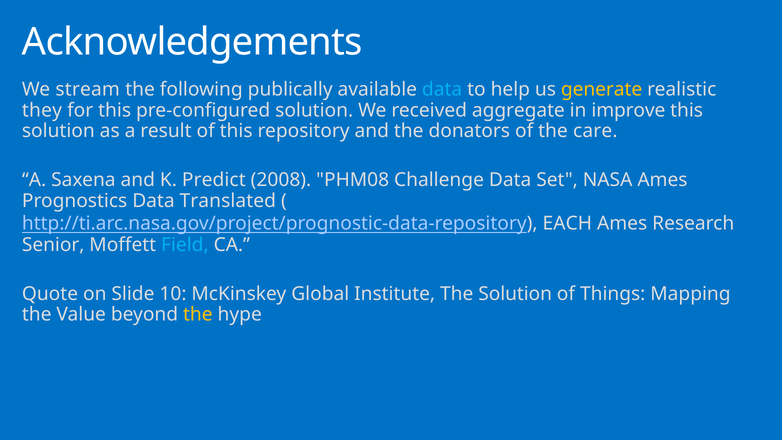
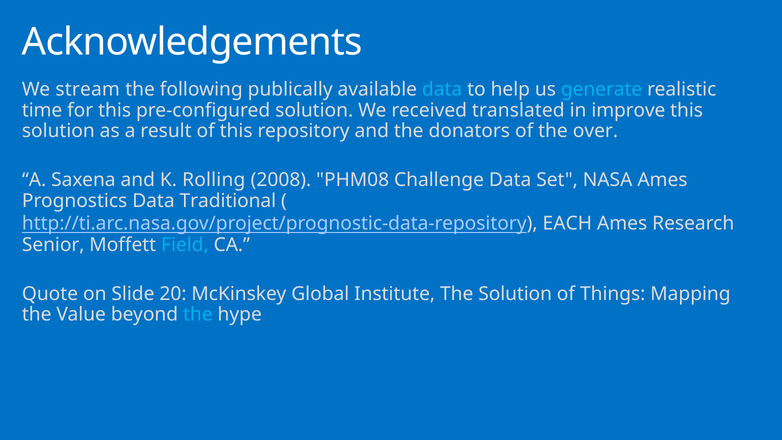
generate colour: yellow -> light blue
they: they -> time
aggregate: aggregate -> translated
care: care -> over
Predict: Predict -> Rolling
Translated: Translated -> Traditional
10: 10 -> 20
the at (198, 315) colour: yellow -> light blue
